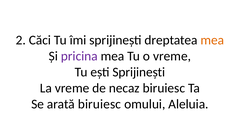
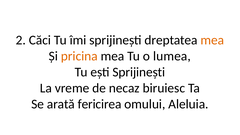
pricina colour: purple -> orange
o vreme: vreme -> lumea
arată biruiesc: biruiesc -> fericirea
